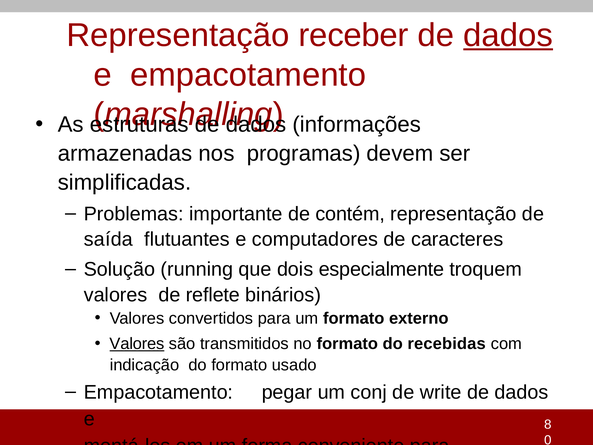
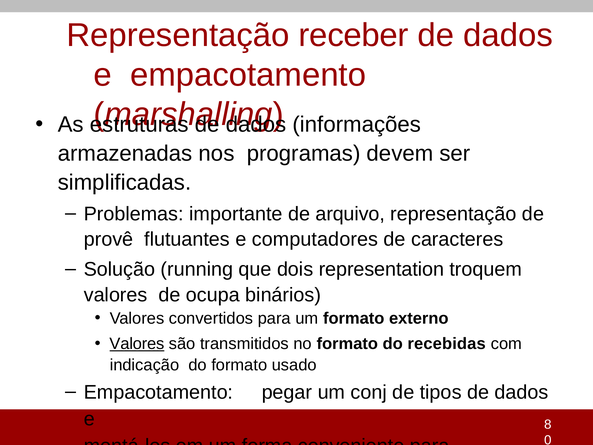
dados at (508, 35) underline: present -> none
contém: contém -> arquivo
saída: saída -> provê
especialmente: especialmente -> representation
reflete: reflete -> ocupa
write: write -> tipos
